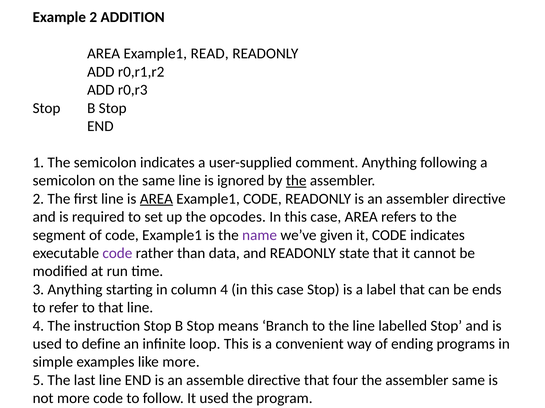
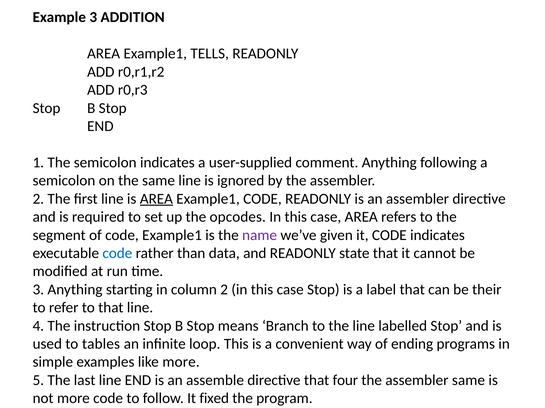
Example 2: 2 -> 3
READ: READ -> TELLS
the at (296, 181) underline: present -> none
code at (117, 254) colour: purple -> blue
column 4: 4 -> 2
ends: ends -> their
define: define -> tables
It used: used -> fixed
